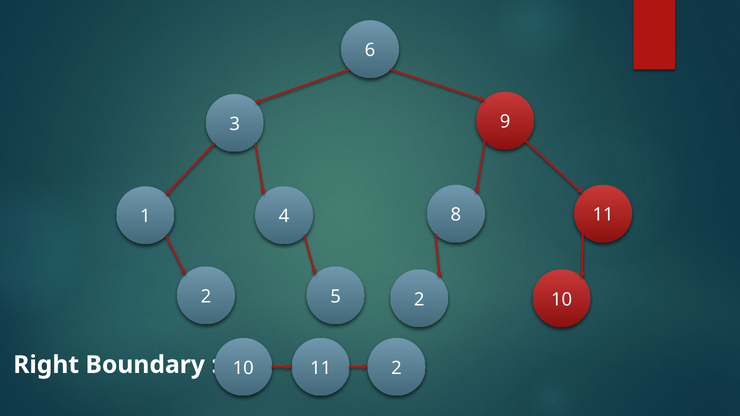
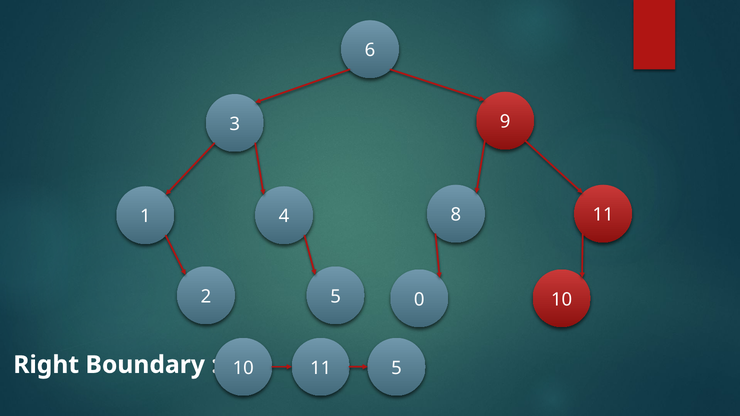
2 2: 2 -> 0
10 11 2: 2 -> 5
